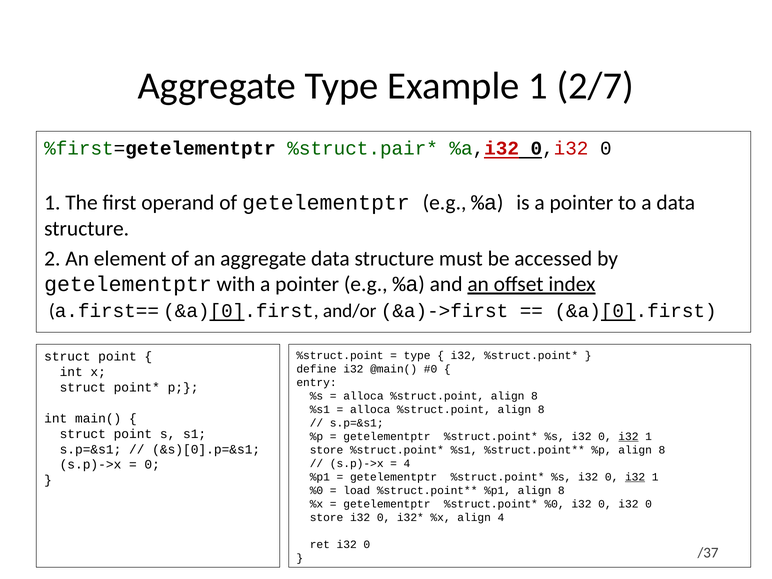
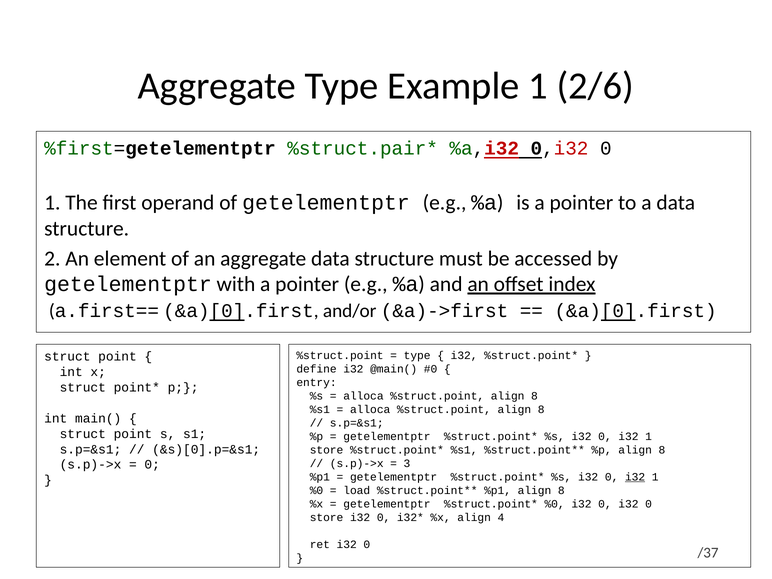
2/7: 2/7 -> 2/6
i32 at (628, 437) underline: present -> none
4 at (407, 464): 4 -> 3
